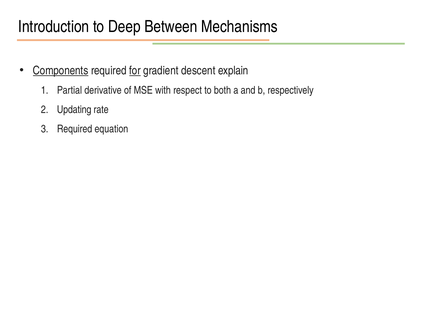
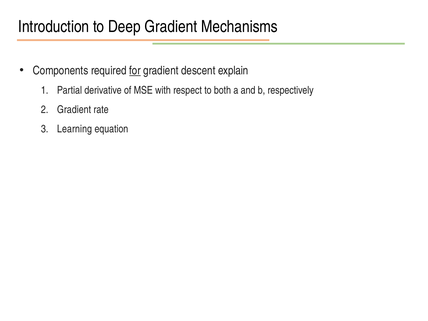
Deep Between: Between -> Gradient
Components underline: present -> none
Updating at (74, 110): Updating -> Gradient
Required at (75, 129): Required -> Learning
